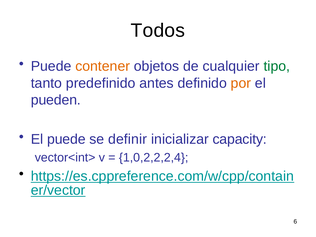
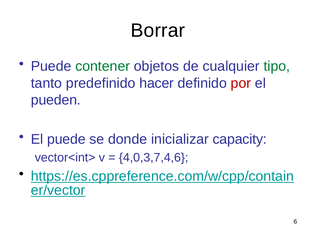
Todos: Todos -> Borrar
contener colour: orange -> green
antes: antes -> hacer
por colour: orange -> red
definir: definir -> donde
1,0,2,2,2,4: 1,0,2,2,2,4 -> 4,0,3,7,4,6
